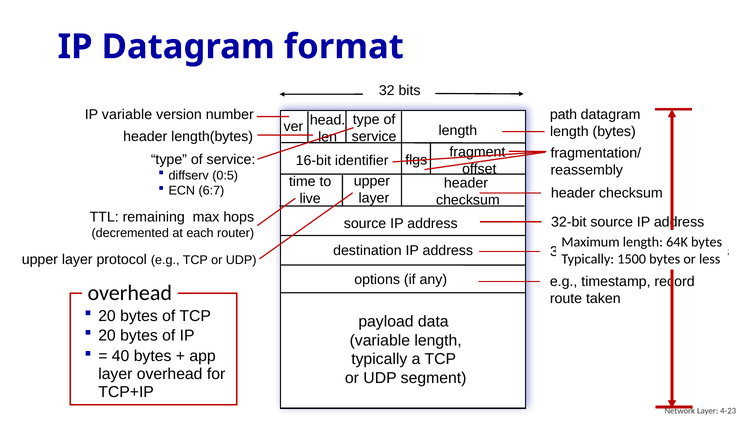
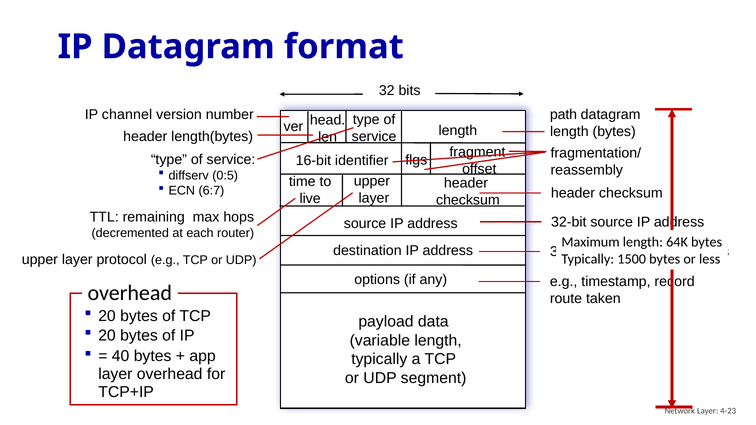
IP variable: variable -> channel
